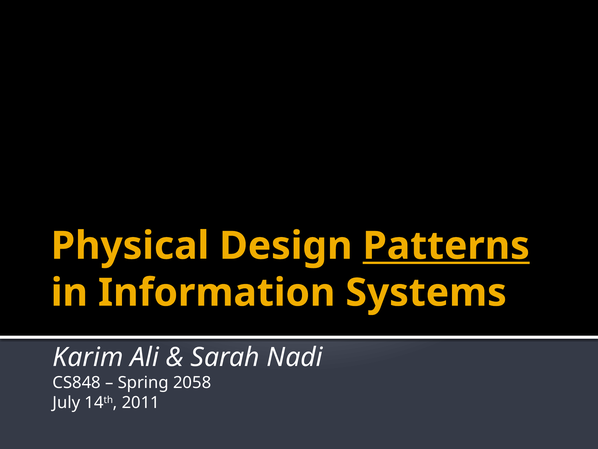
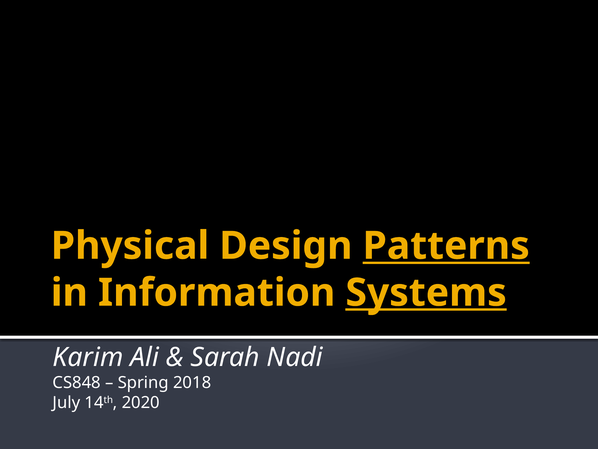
Systems underline: none -> present
2058: 2058 -> 2018
2011: 2011 -> 2020
